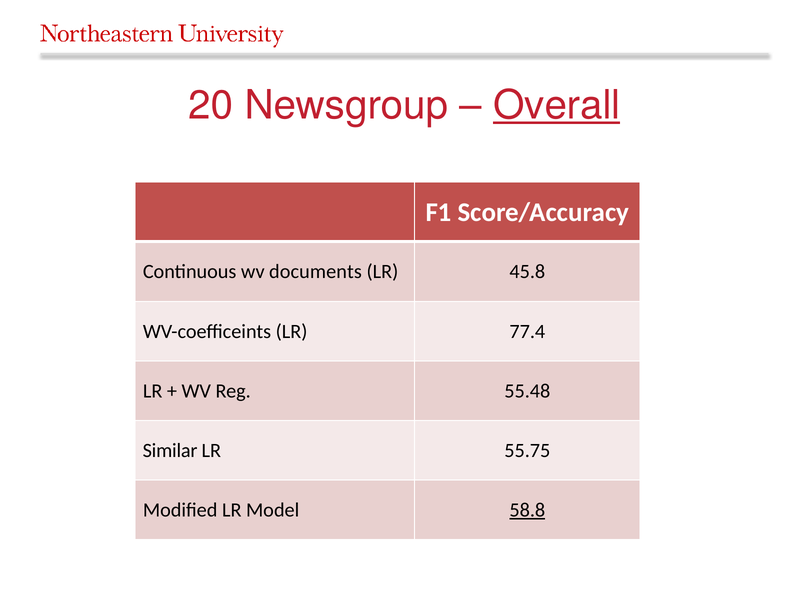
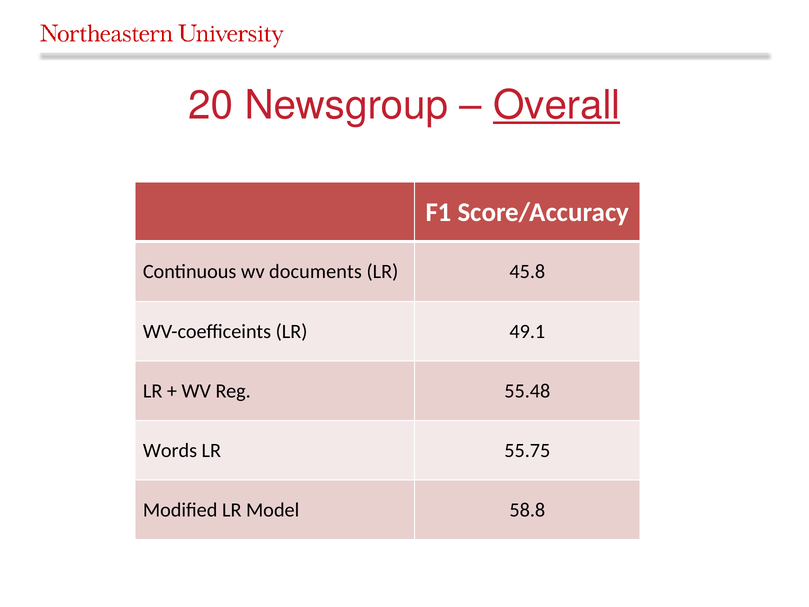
77.4: 77.4 -> 49.1
Similar: Similar -> Words
58.8 underline: present -> none
